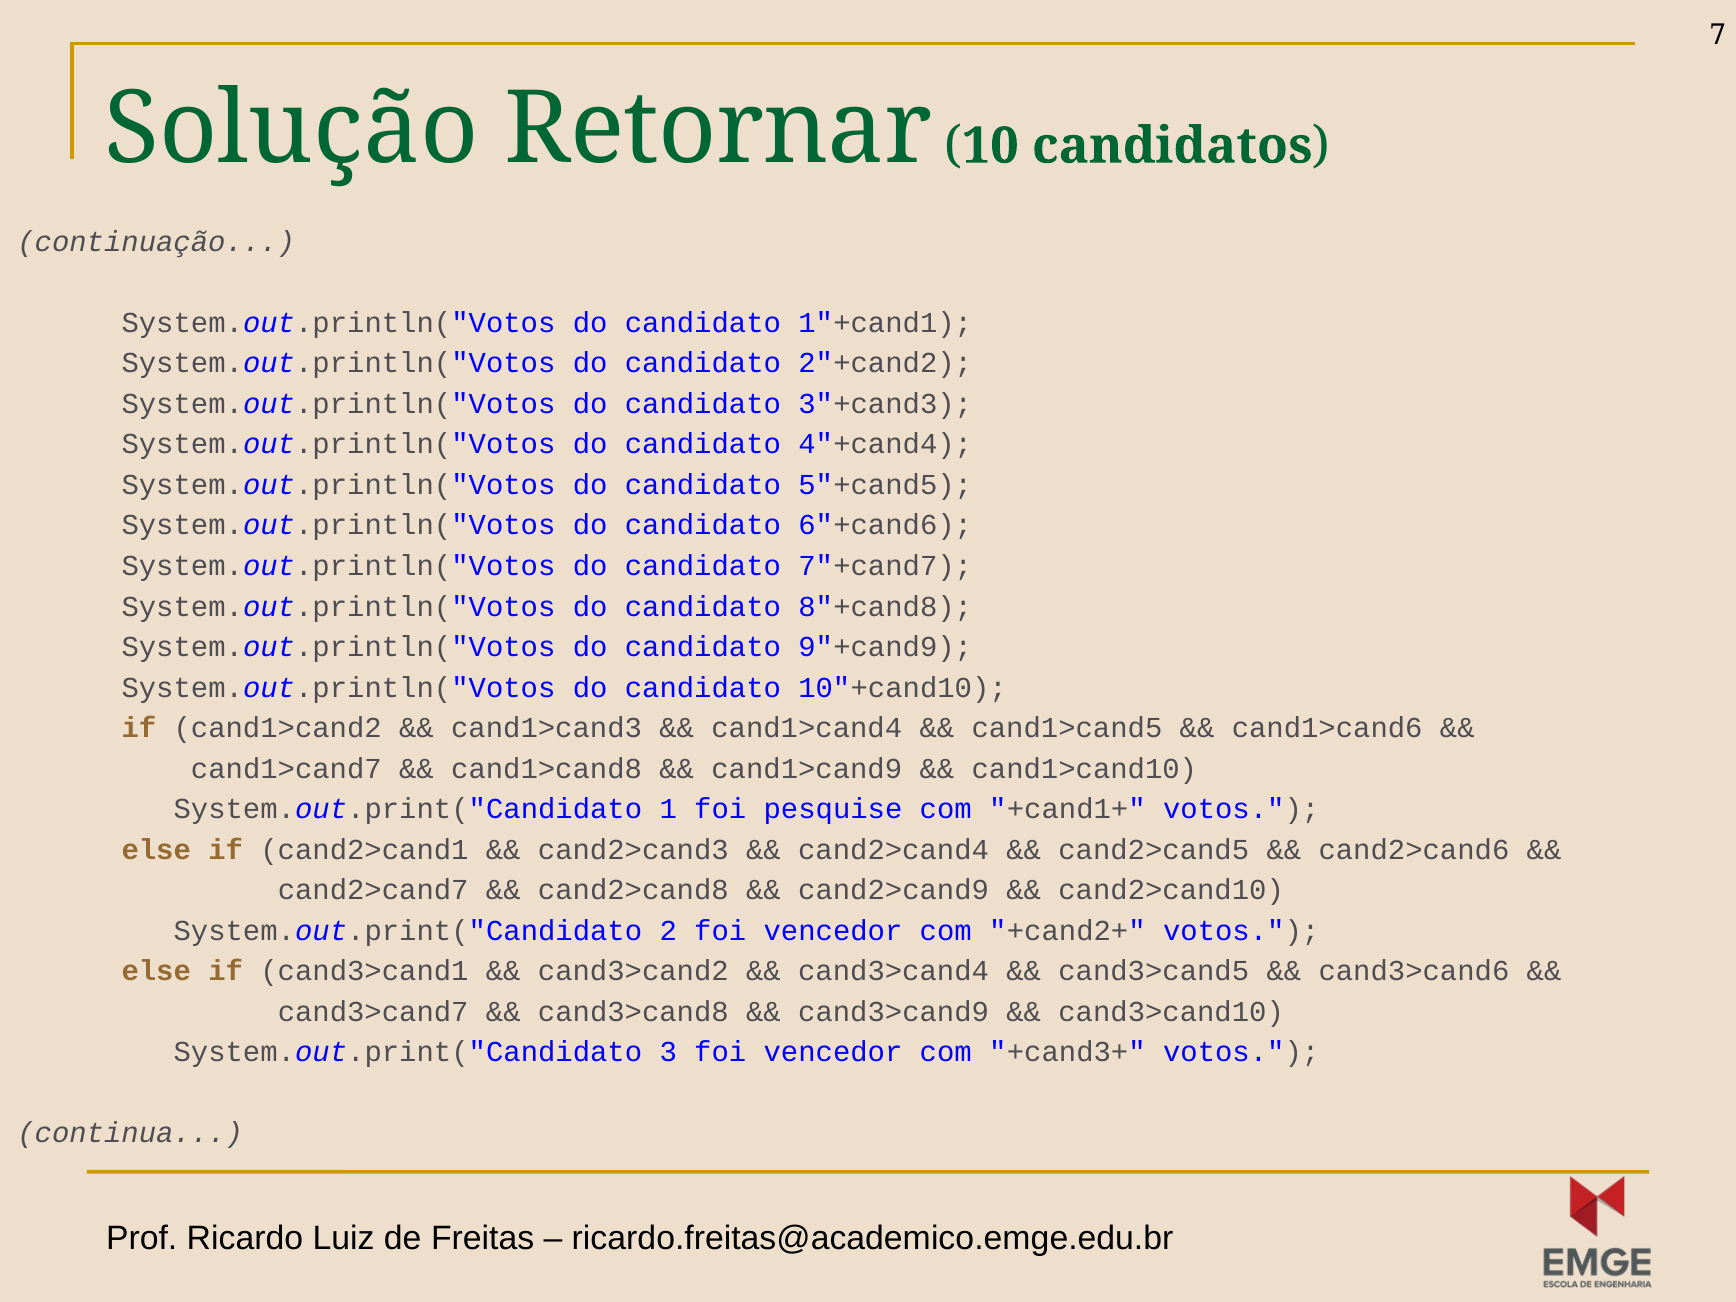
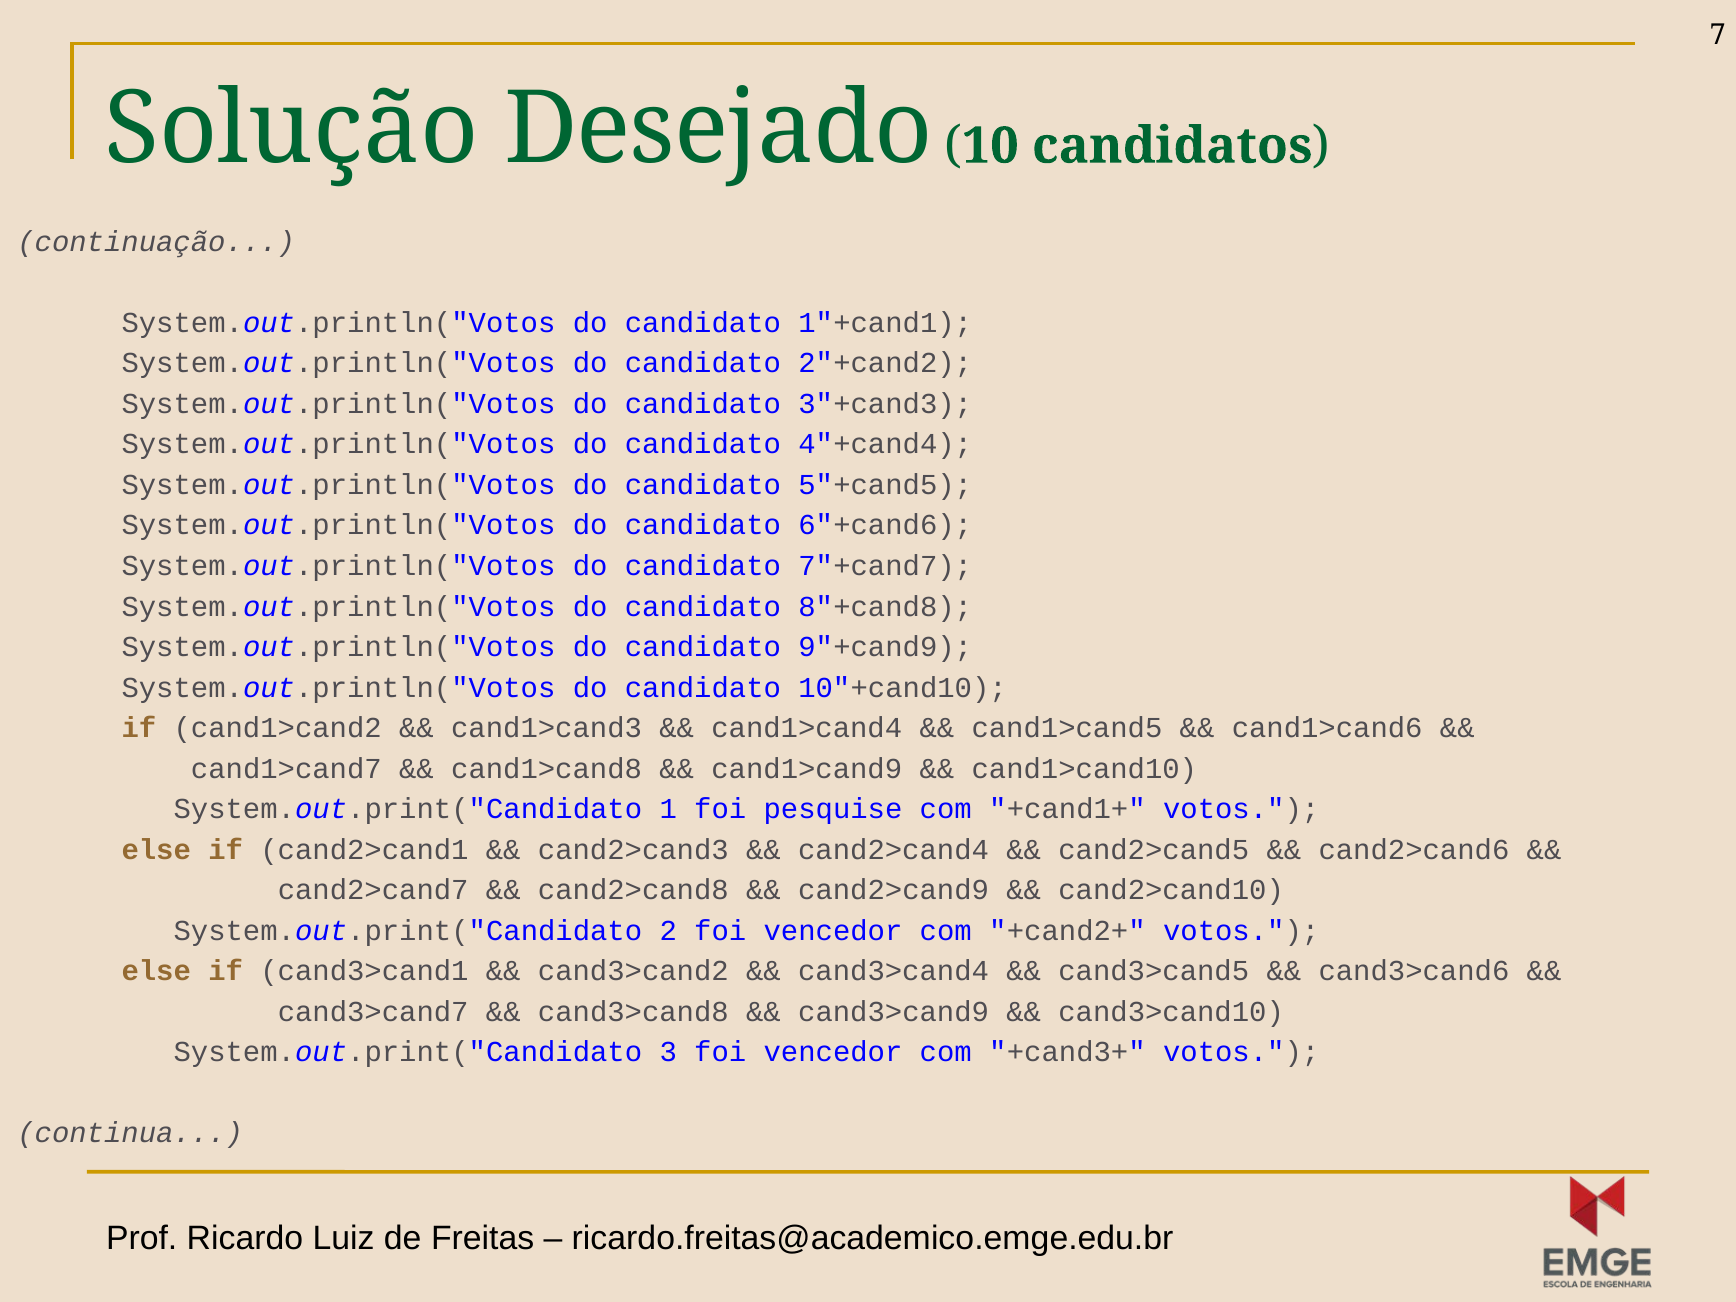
Retornar: Retornar -> Desejado
